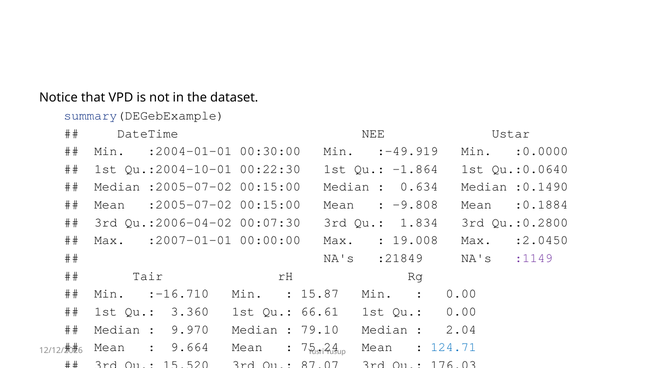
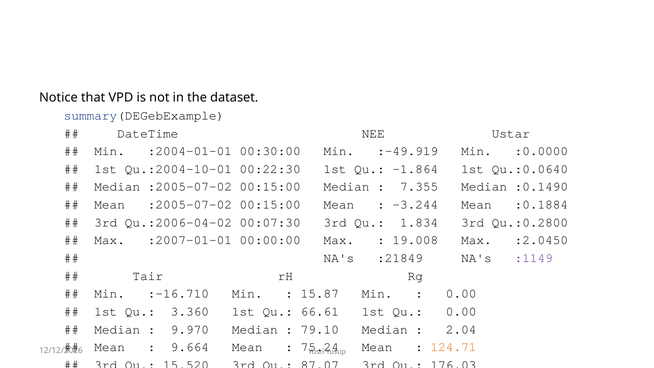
0.634: 0.634 -> 7.355
-9.808: -9.808 -> -3.244
124.71 colour: blue -> orange
